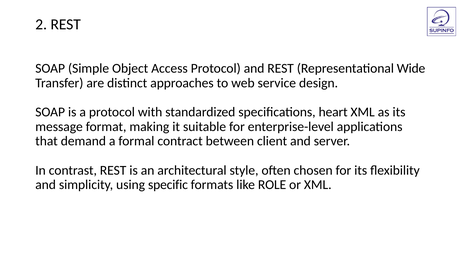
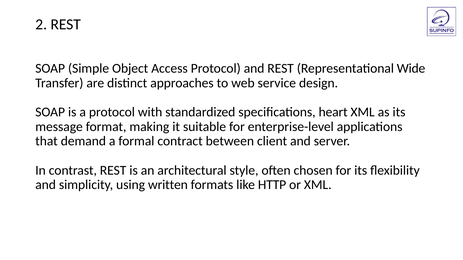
specific: specific -> written
ROLE: ROLE -> HTTP
